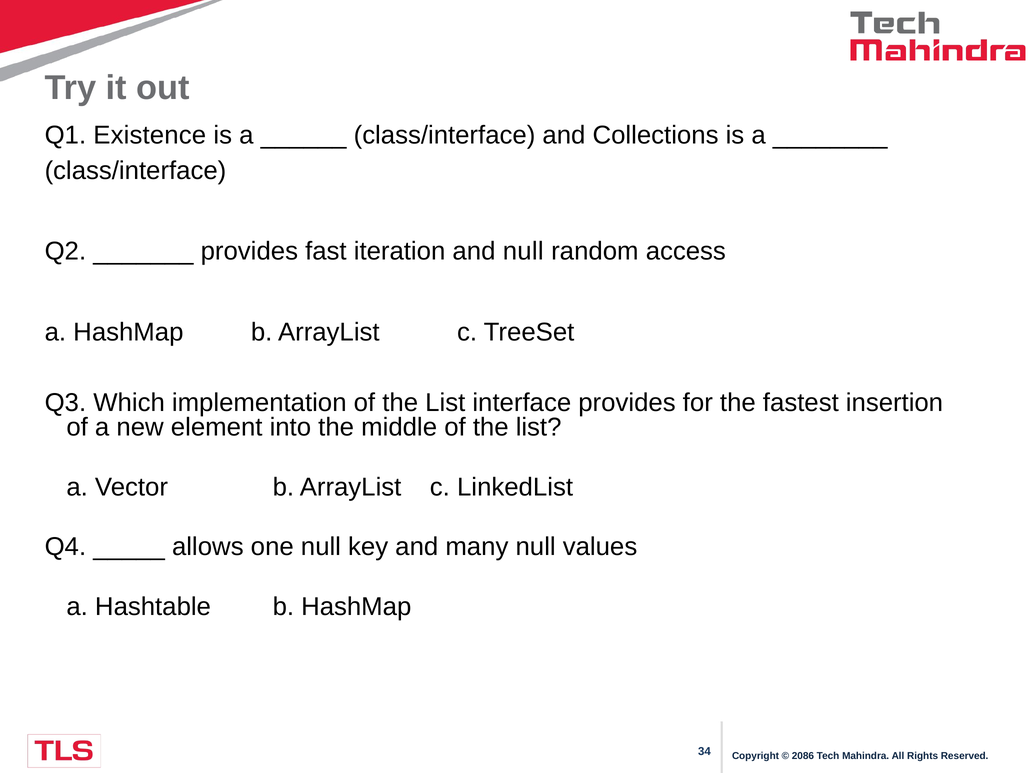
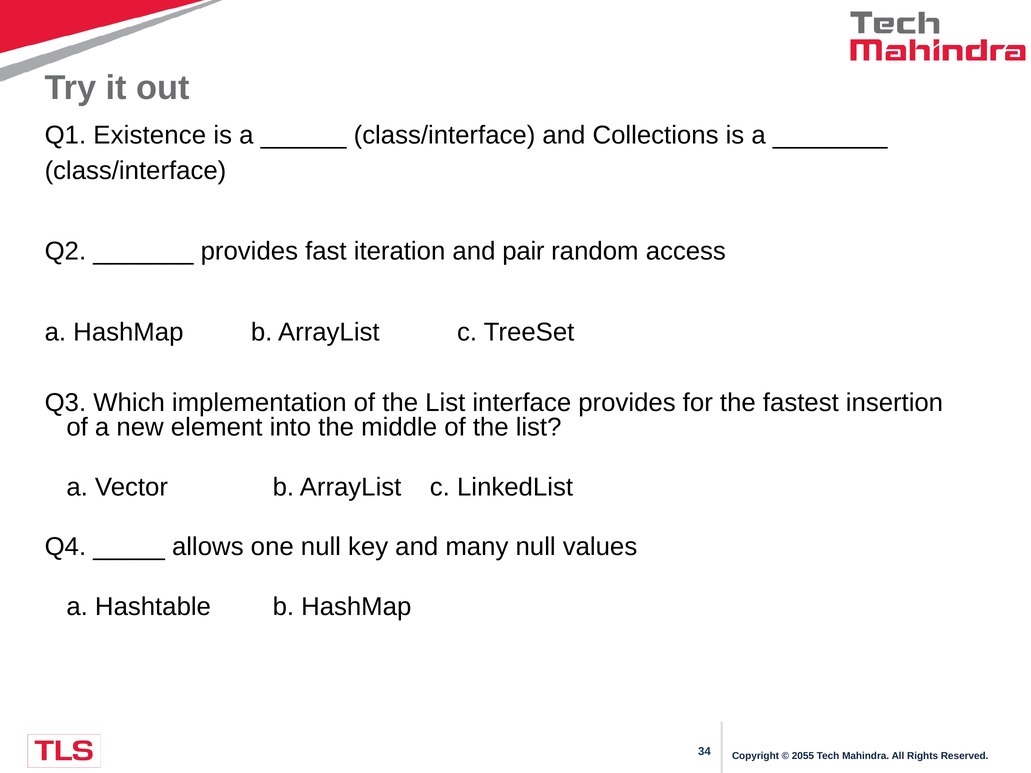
and null: null -> pair
2086: 2086 -> 2055
